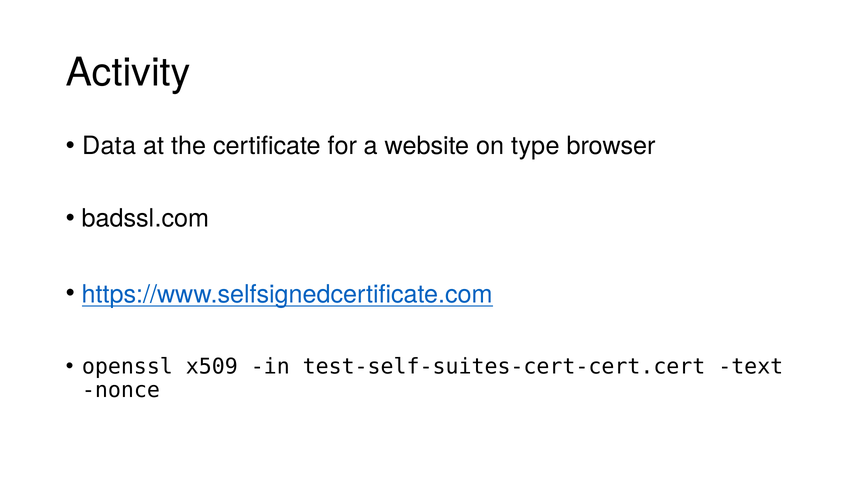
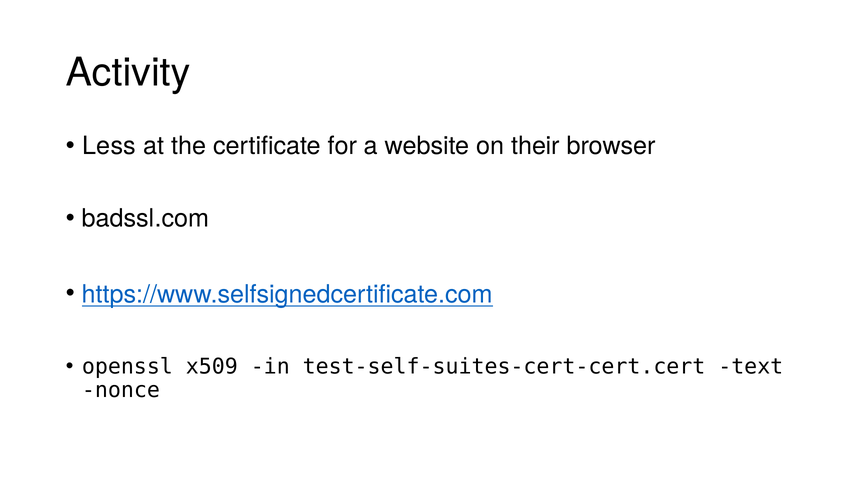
Data: Data -> Less
type: type -> their
